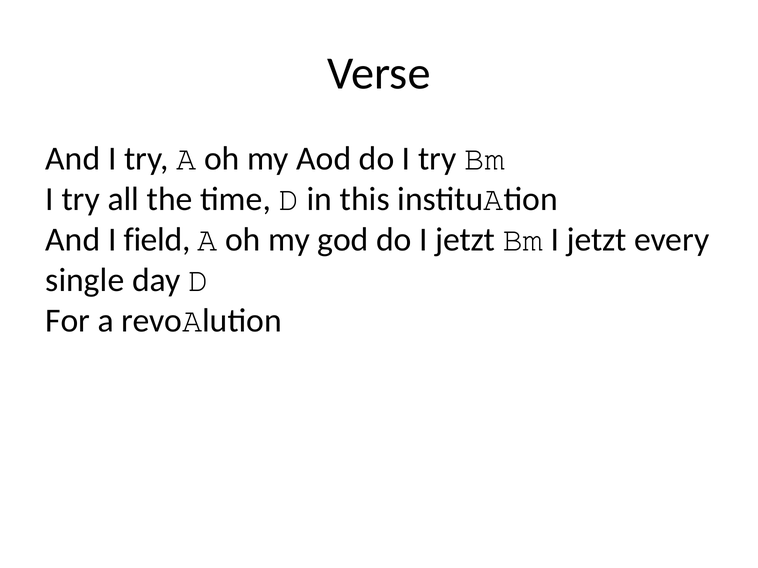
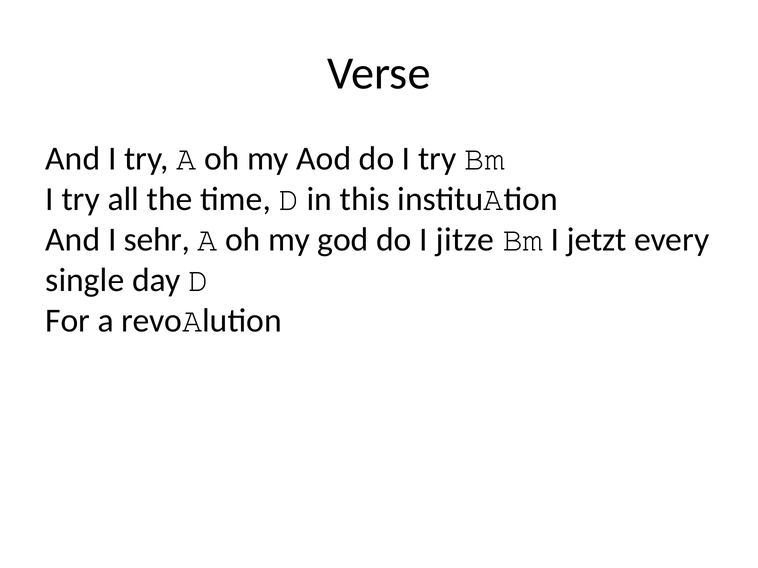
field: field -> sehr
do I jetzt: jetzt -> jitze
